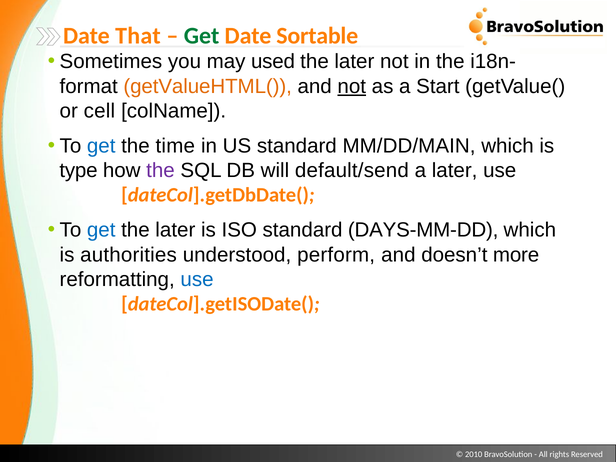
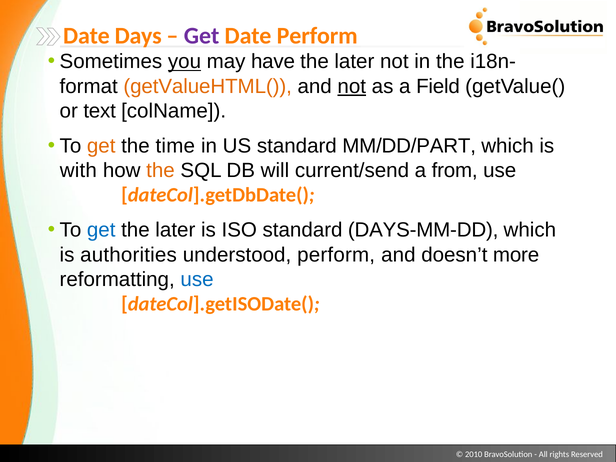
That: That -> Days
Get at (202, 36) colour: green -> purple
Date Sortable: Sortable -> Perform
you underline: none -> present
used: used -> have
Start: Start -> Field
cell: cell -> text
get at (101, 146) colour: blue -> orange
MM/DD/MAIN: MM/DD/MAIN -> MM/DD/PART
type: type -> with
the at (161, 171) colour: purple -> orange
default/send: default/send -> current/send
a later: later -> from
